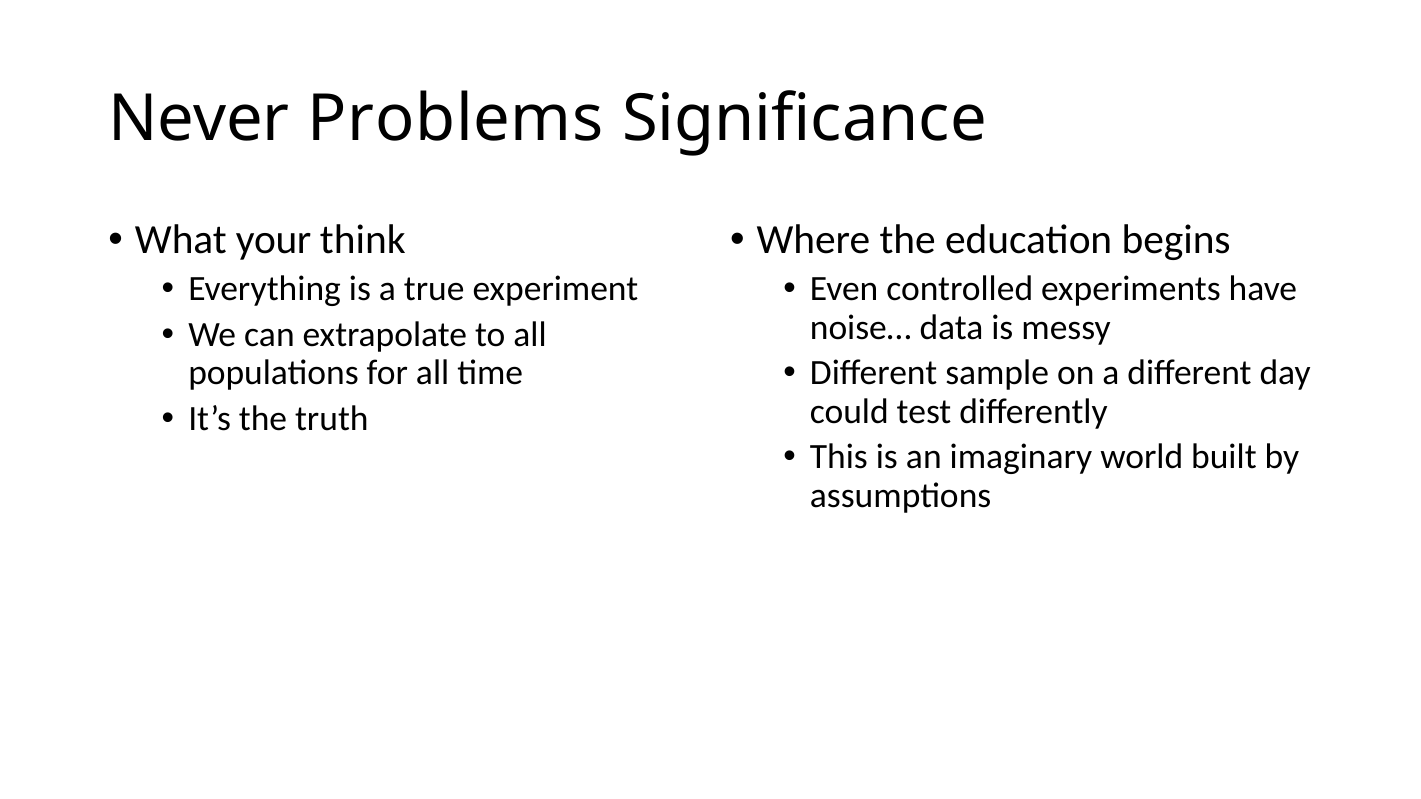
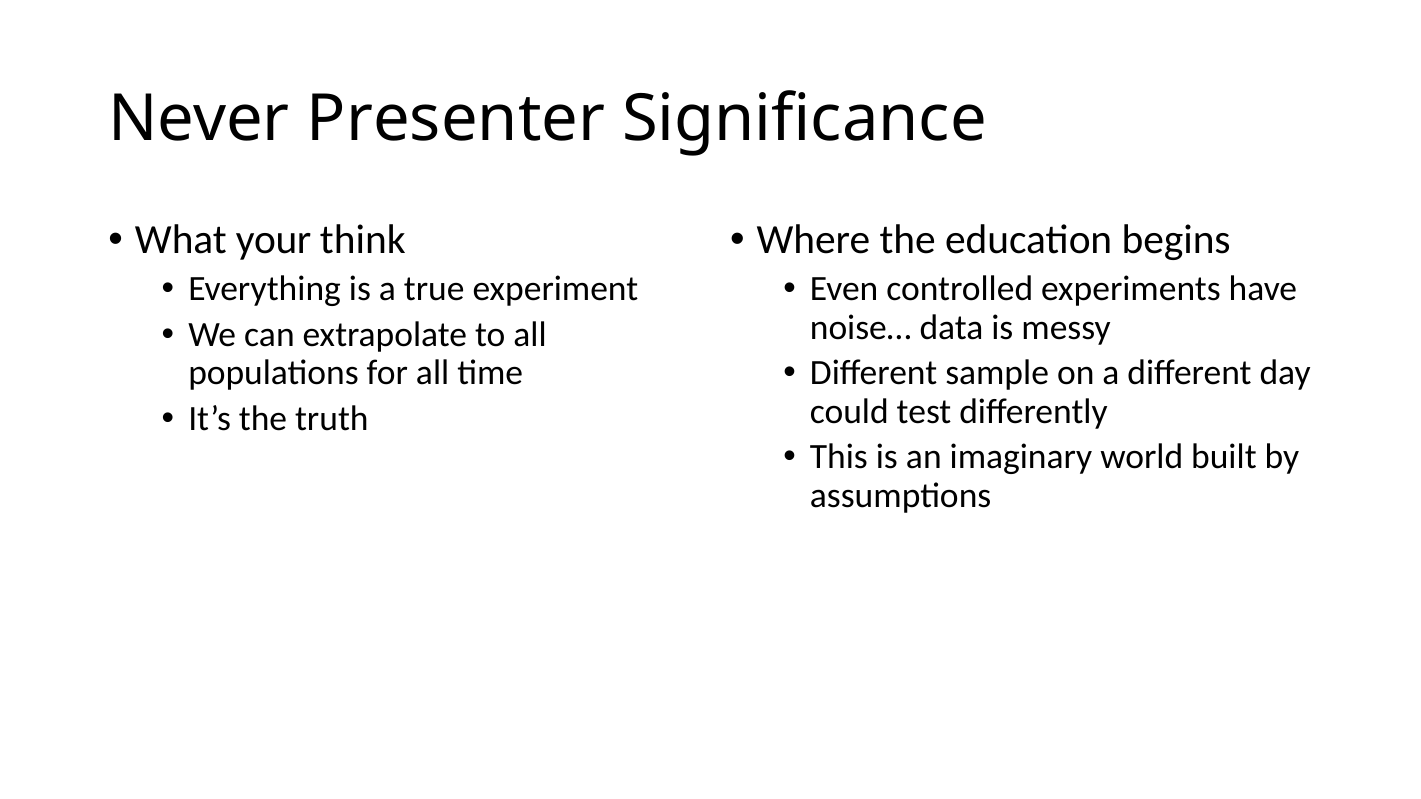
Problems: Problems -> Presenter
